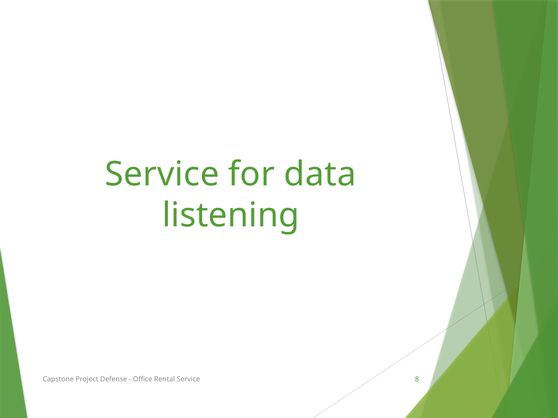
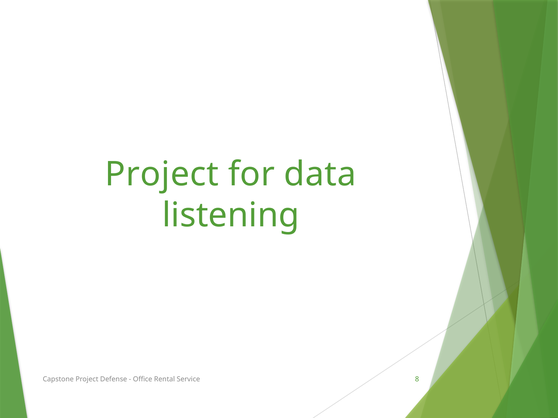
Service at (162, 175): Service -> Project
